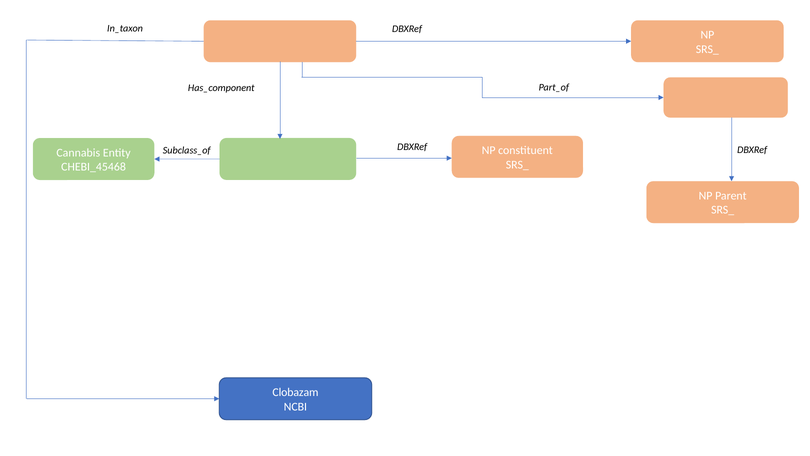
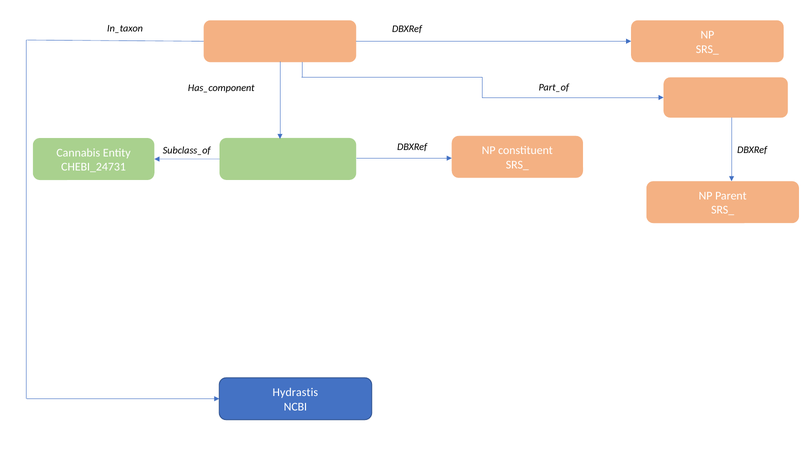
CHEBI_45468: CHEBI_45468 -> CHEBI_24731
Clobazam: Clobazam -> Hydrastis
